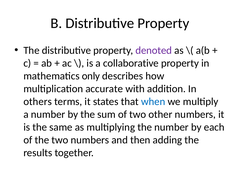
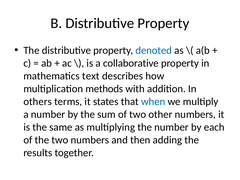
denoted colour: purple -> blue
only: only -> text
accurate: accurate -> methods
